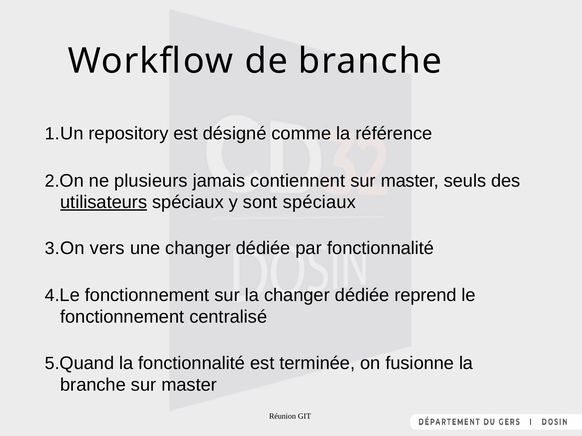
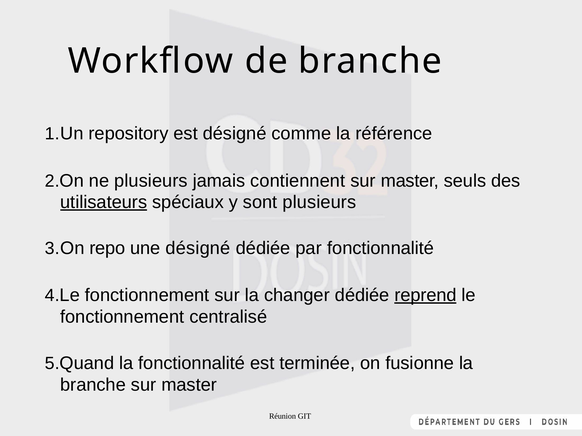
sont spéciaux: spéciaux -> plusieurs
vers: vers -> repo
une changer: changer -> désigné
reprend underline: none -> present
